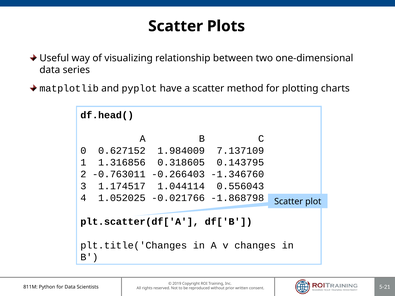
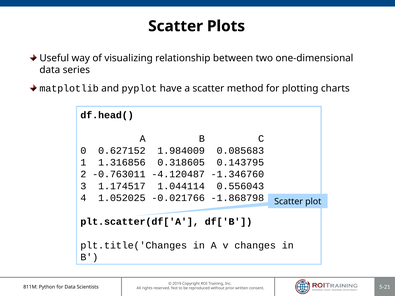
7.137109: 7.137109 -> 0.085683
-0.266403: -0.266403 -> -4.120487
